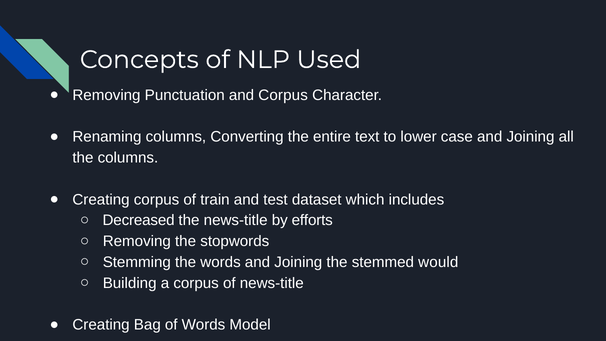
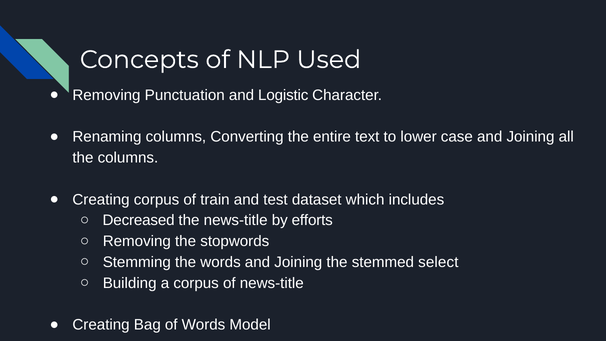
and Corpus: Corpus -> Logistic
would: would -> select
